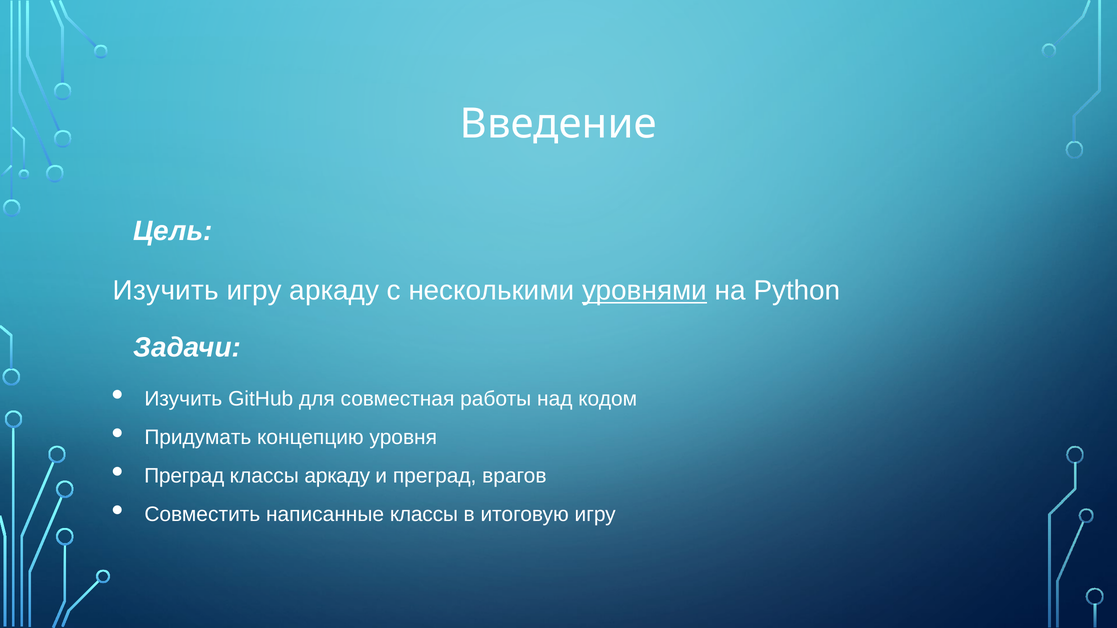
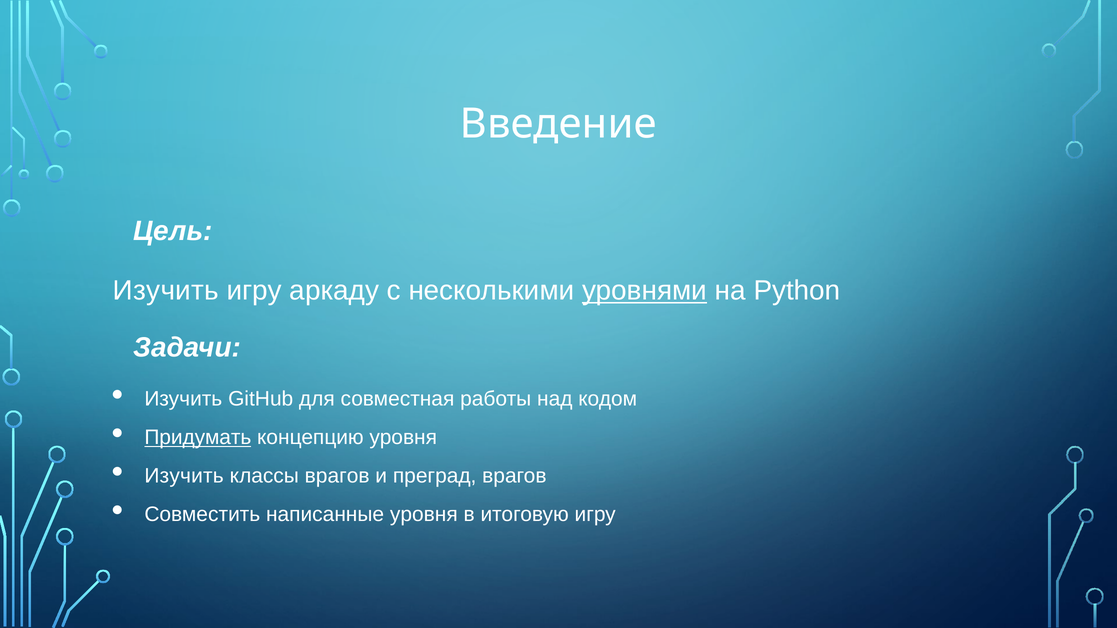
Придумать underline: none -> present
Преград at (184, 476): Преград -> Изучить
классы аркаду: аркаду -> врагов
написанные классы: классы -> уровня
